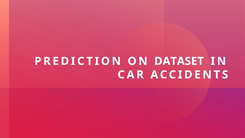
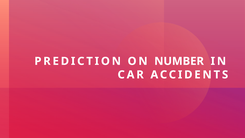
DATASET: DATASET -> NUMBER
